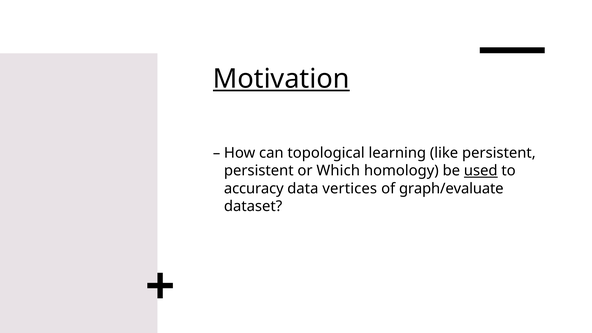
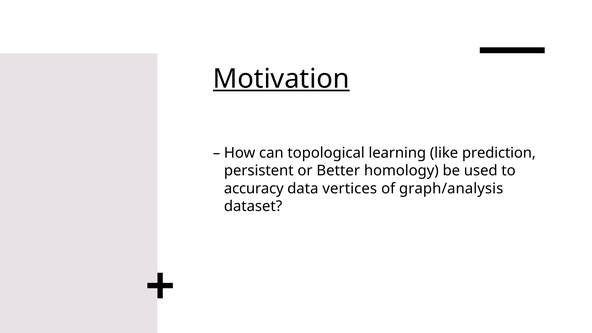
like persistent: persistent -> prediction
Which: Which -> Better
used underline: present -> none
graph/evaluate: graph/evaluate -> graph/analysis
